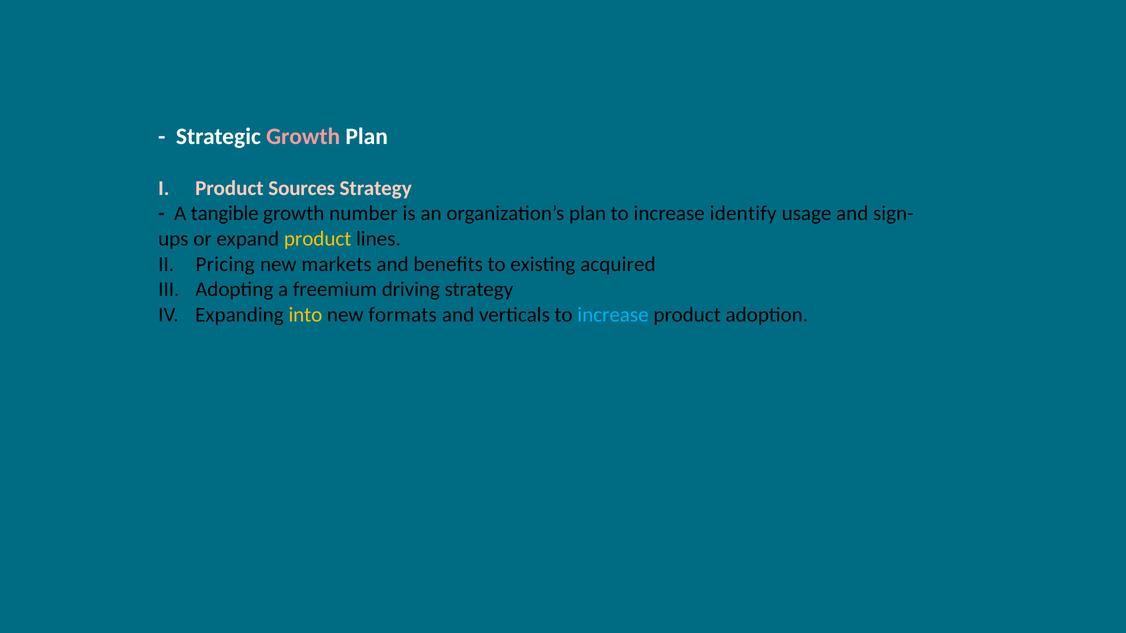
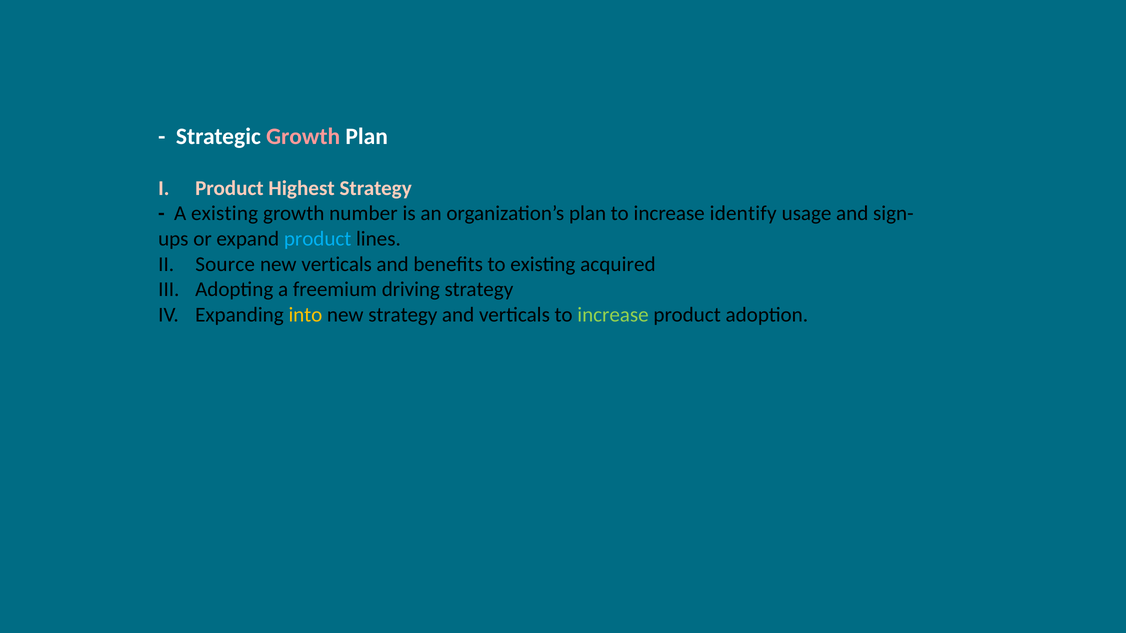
Sources: Sources -> Highest
A tangible: tangible -> existing
product at (318, 239) colour: yellow -> light blue
Pricing: Pricing -> Source
new markets: markets -> verticals
new formats: formats -> strategy
increase at (613, 315) colour: light blue -> light green
